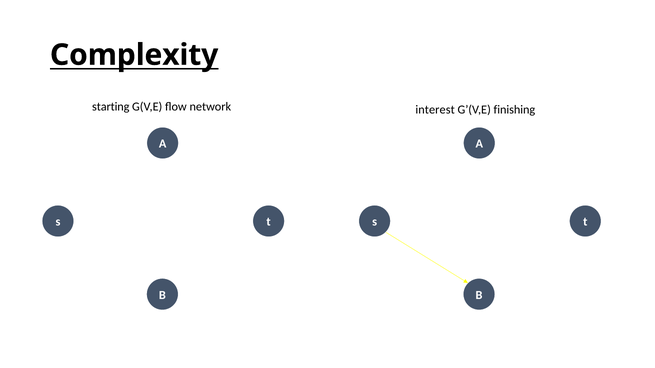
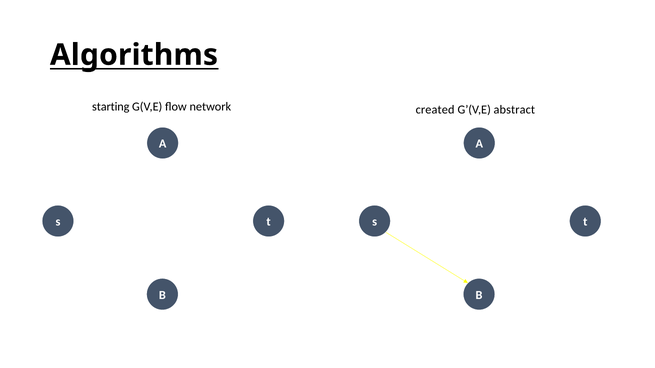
Complexity: Complexity -> Algorithms
interest: interest -> created
finishing: finishing -> abstract
